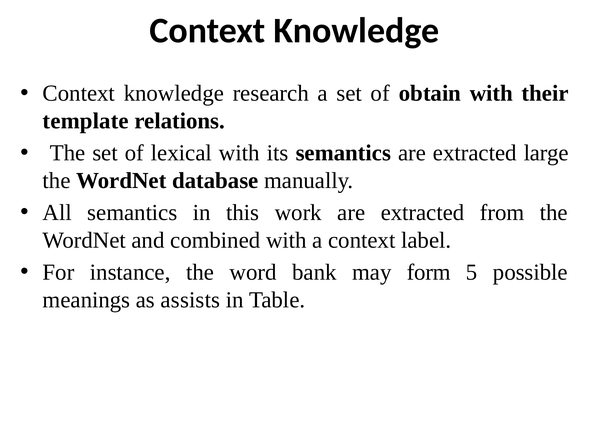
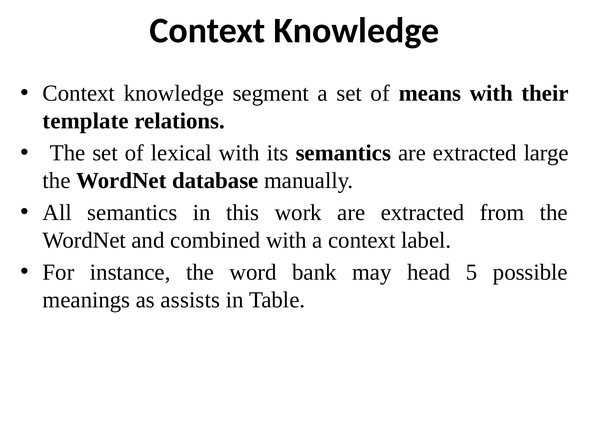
research: research -> segment
obtain: obtain -> means
form: form -> head
